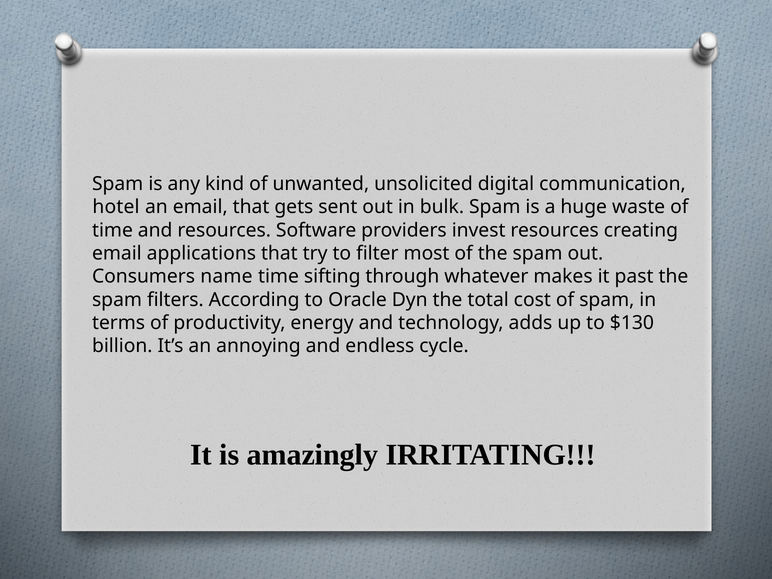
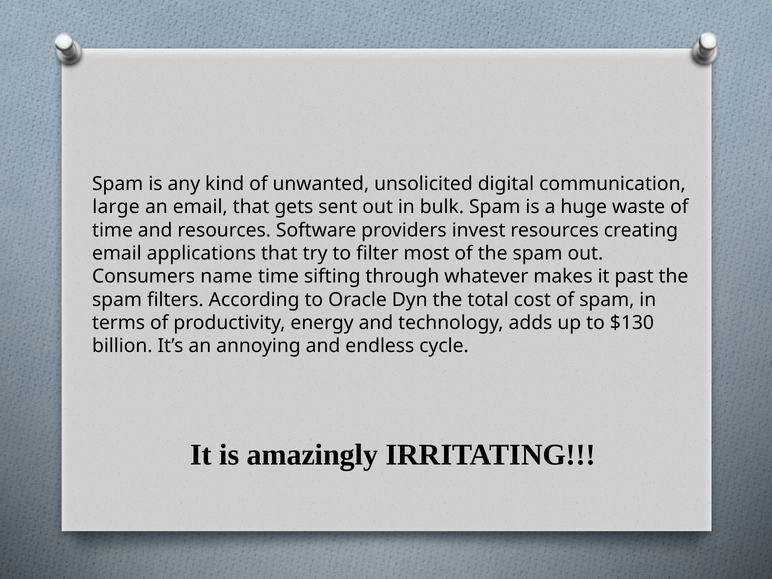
hotel: hotel -> large
